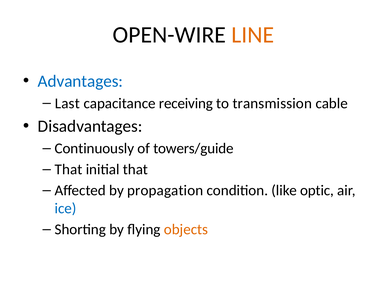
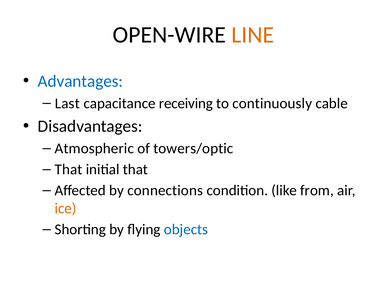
transmission: transmission -> continuously
Continuously: Continuously -> Atmospheric
towers/guide: towers/guide -> towers/optic
propagation: propagation -> connections
optic: optic -> from
ice colour: blue -> orange
objects colour: orange -> blue
